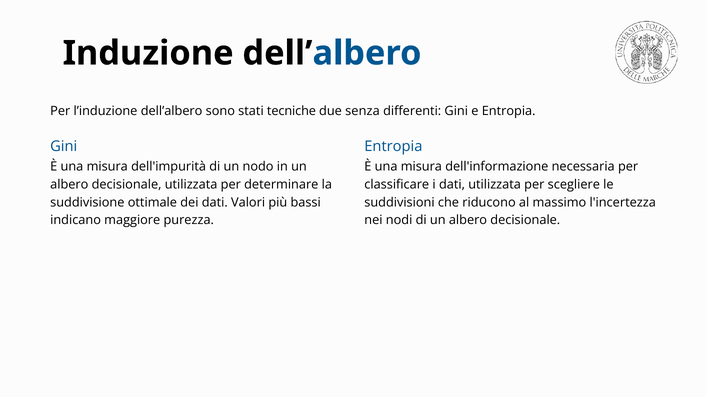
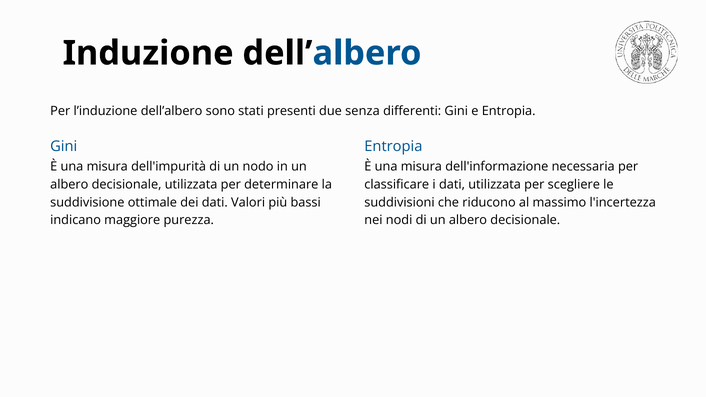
tecniche: tecniche -> presenti
